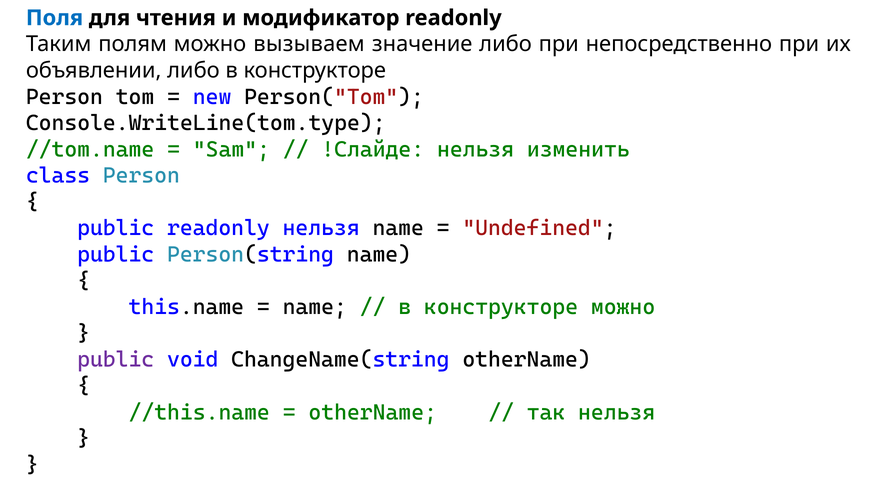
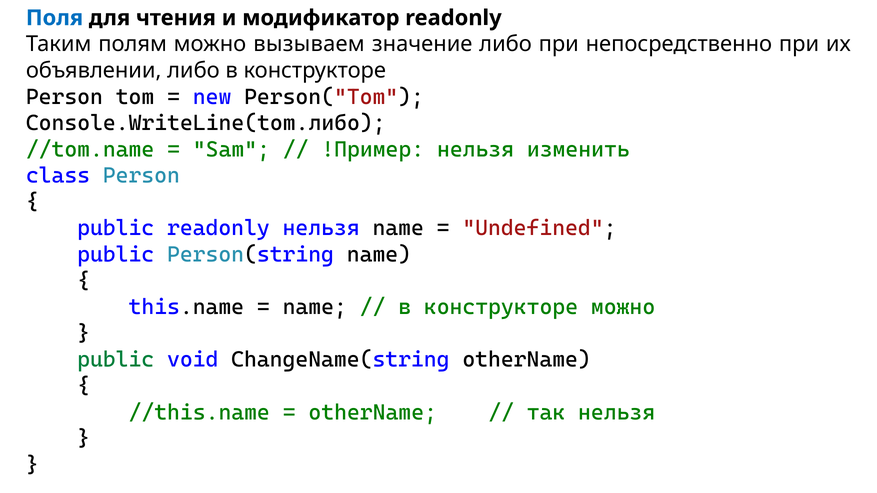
Console.WriteLine(tom.type: Console.WriteLine(tom.type -> Console.WriteLine(tom.либо
!Слайде: !Слайде -> !Пример
public at (116, 360) colour: purple -> green
